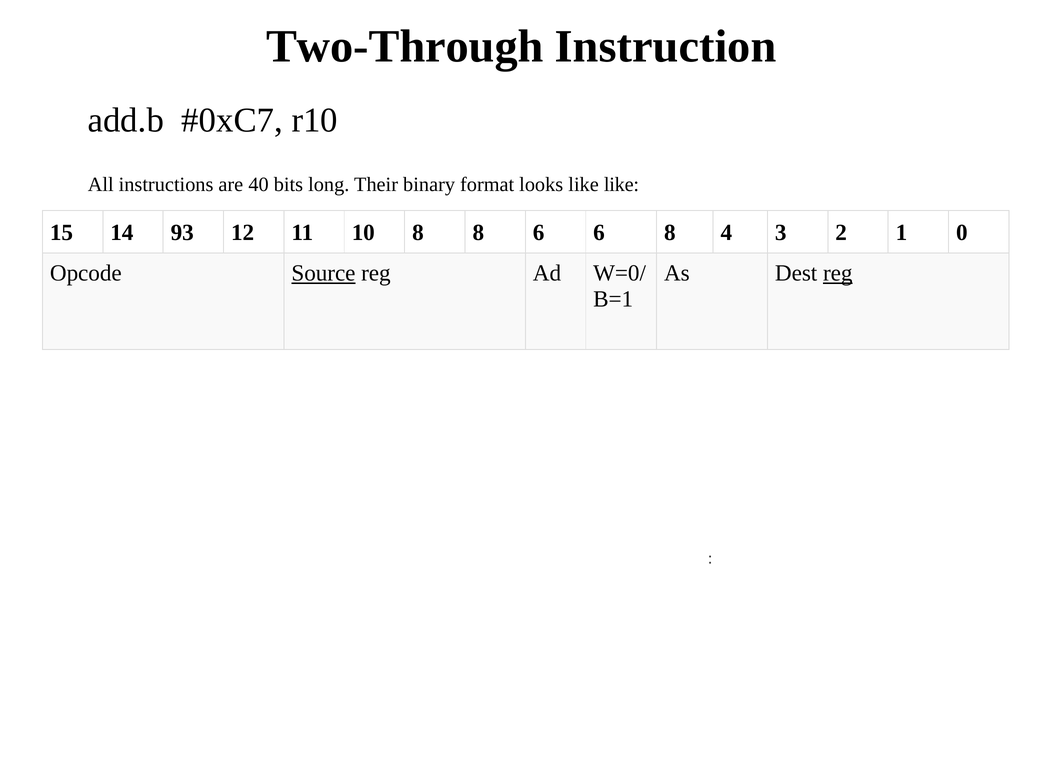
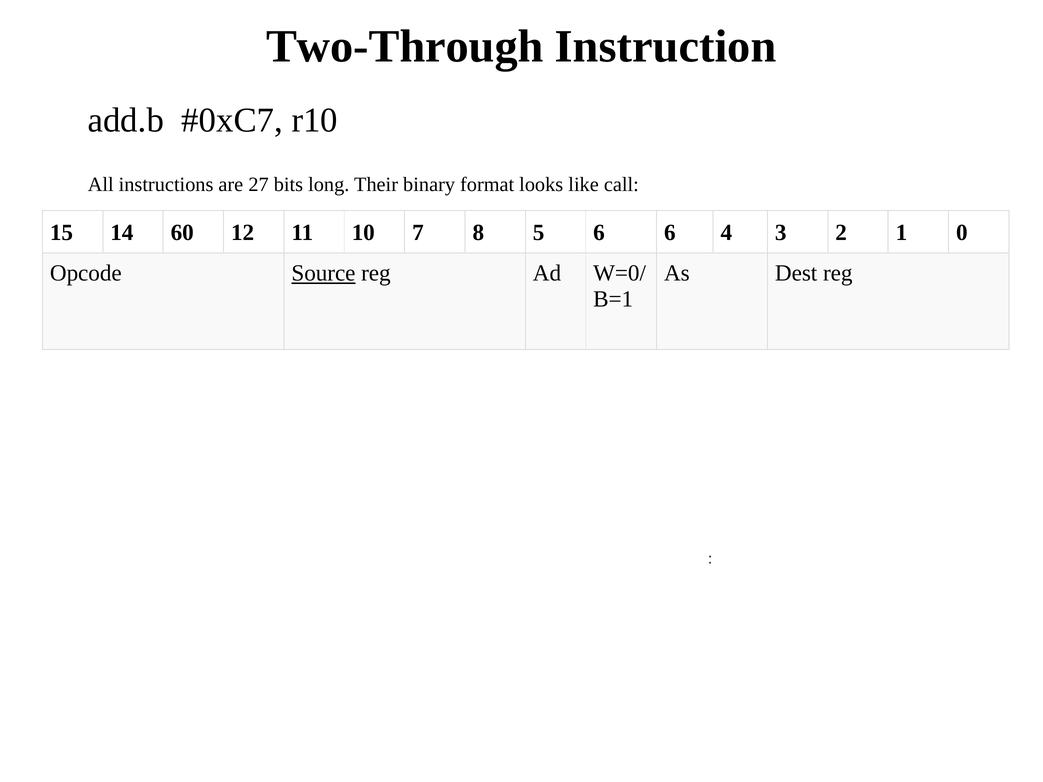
40: 40 -> 27
like like: like -> call
93: 93 -> 60
10 8: 8 -> 7
8 6: 6 -> 5
6 8: 8 -> 6
reg at (838, 273) underline: present -> none
